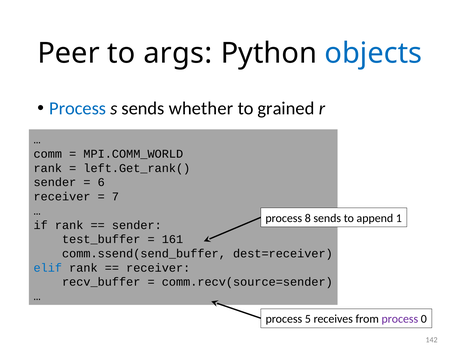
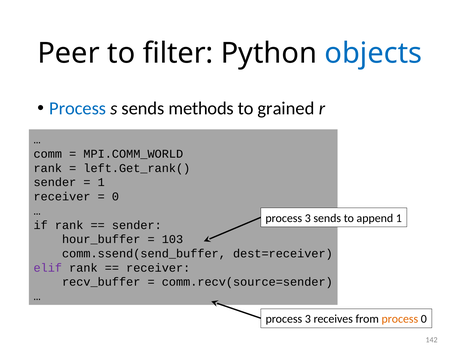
args: args -> filter
whether: whether -> methods
6 at (101, 183): 6 -> 1
7 at (115, 197): 7 -> 0
8 at (308, 218): 8 -> 3
test_buffer: test_buffer -> hour_buffer
161: 161 -> 103
elif colour: blue -> purple
5 at (308, 319): 5 -> 3
process at (400, 319) colour: purple -> orange
